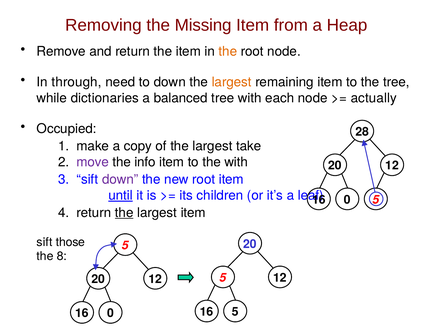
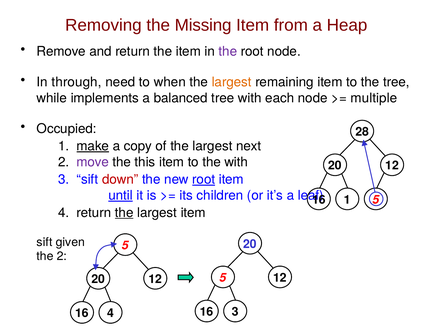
the at (228, 52) colour: orange -> purple
to down: down -> when
dictionaries: dictionaries -> implements
actually: actually -> multiple
make underline: none -> present
take: take -> next
info: info -> this
down at (120, 180) colour: purple -> red
root at (204, 180) underline: none -> present
0 at (347, 200): 0 -> 1
those: those -> given
the 8: 8 -> 2
16 5: 5 -> 3
0 at (111, 314): 0 -> 4
